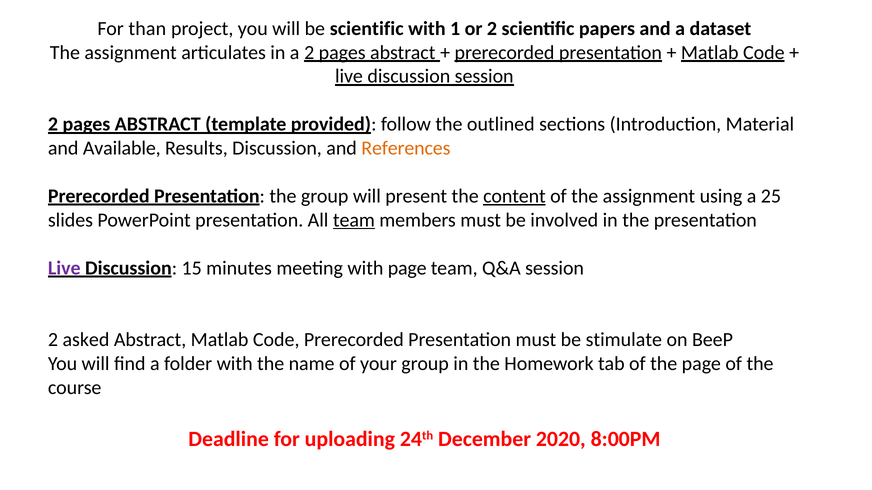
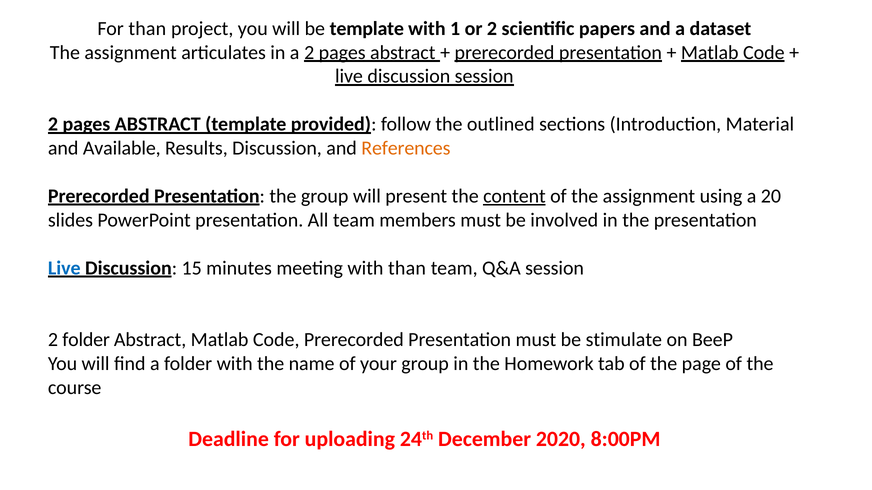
be scientific: scientific -> template
25: 25 -> 20
team at (354, 220) underline: present -> none
Live at (64, 268) colour: purple -> blue
with page: page -> than
2 asked: asked -> folder
